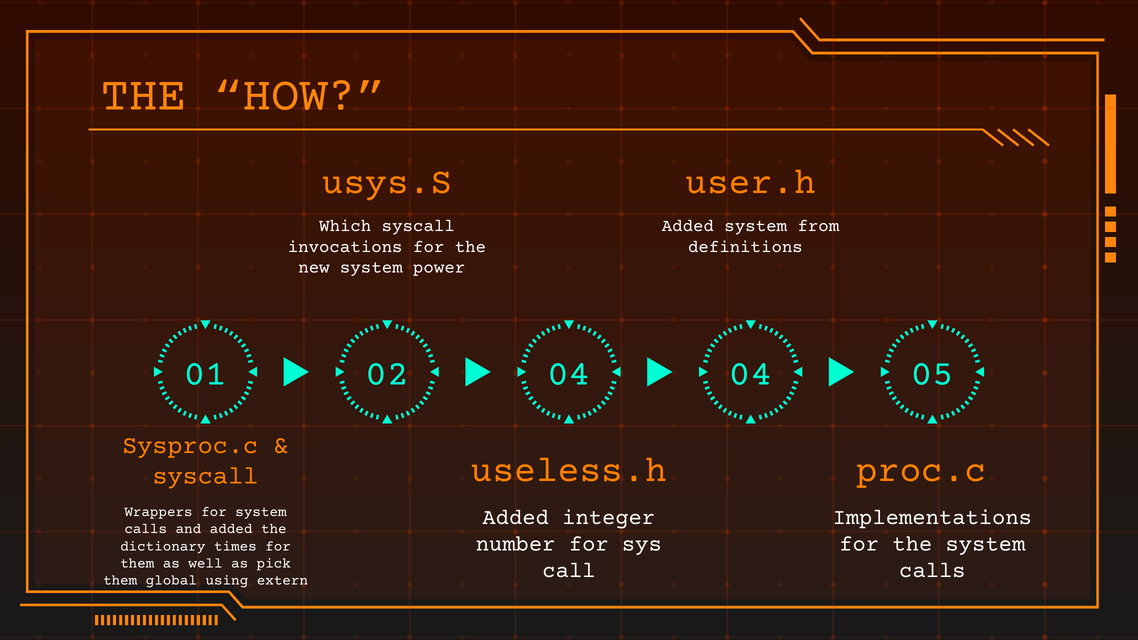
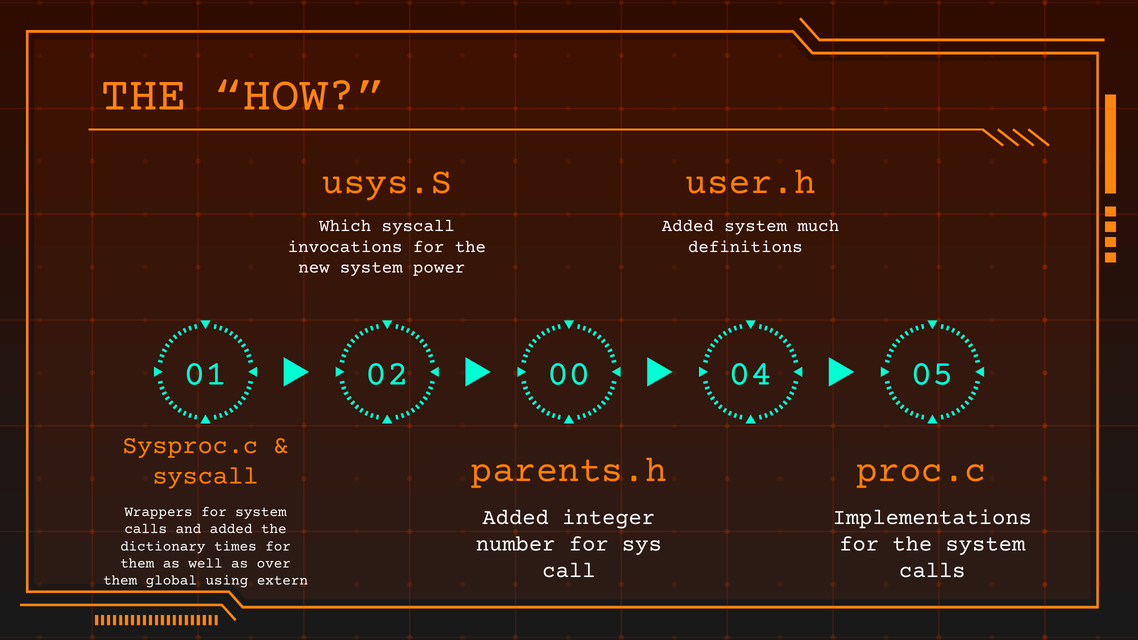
from: from -> much
02 04: 04 -> 00
useless.h: useless.h -> parents.h
pick: pick -> over
